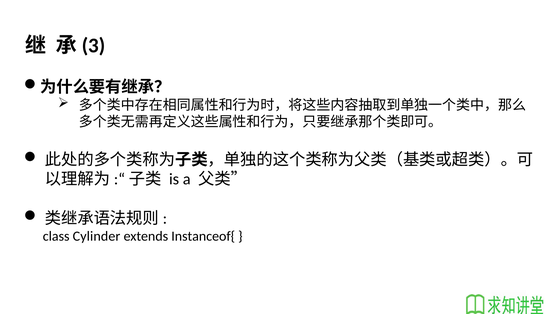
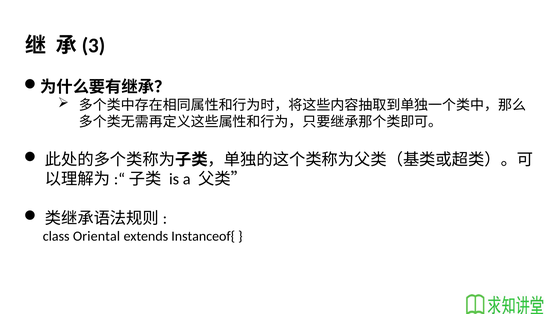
Cylinder: Cylinder -> Oriental
